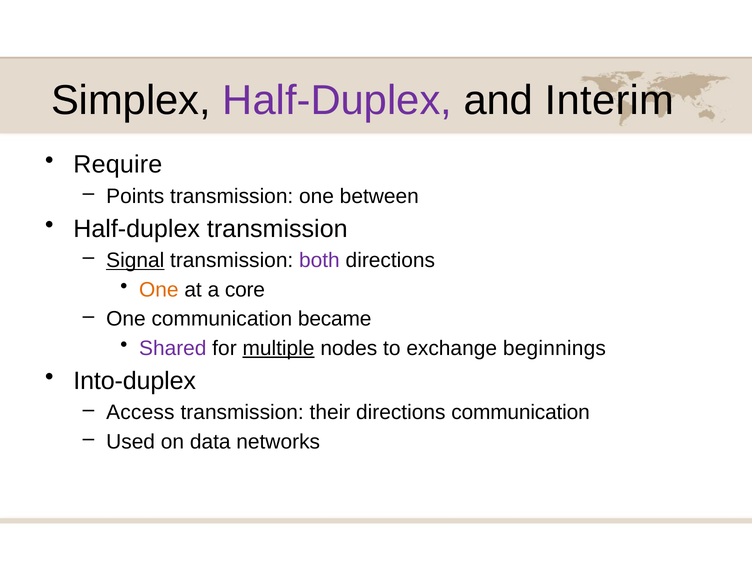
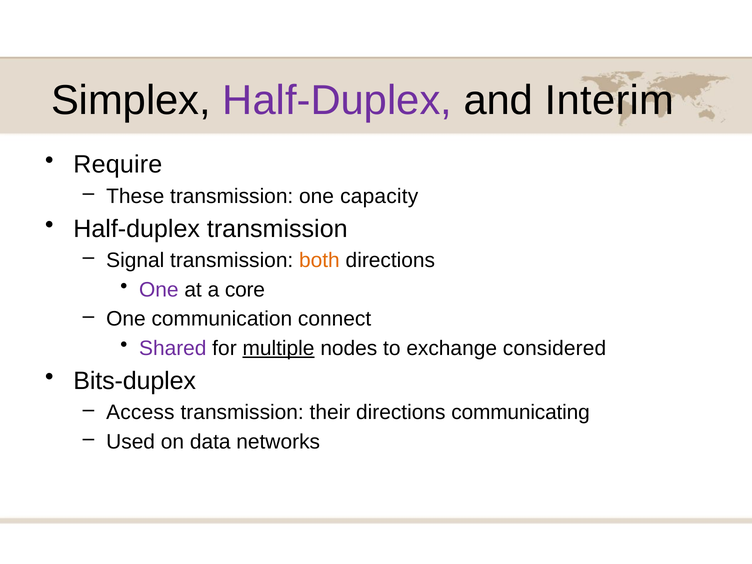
Points: Points -> These
between: between -> capacity
Signal underline: present -> none
both colour: purple -> orange
One at (159, 290) colour: orange -> purple
became: became -> connect
beginnings: beginnings -> considered
Into-duplex: Into-duplex -> Bits-duplex
directions communication: communication -> communicating
